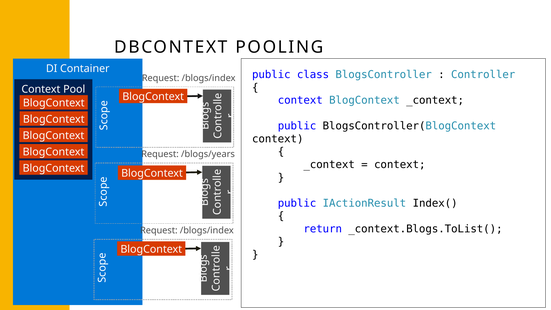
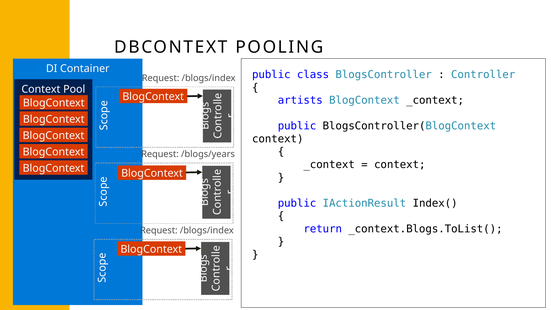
context at (300, 100): context -> artists
